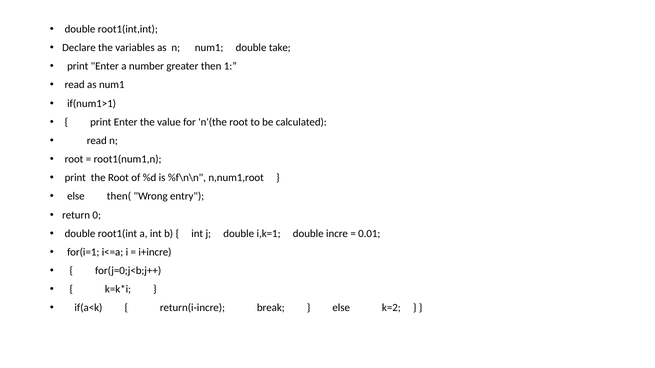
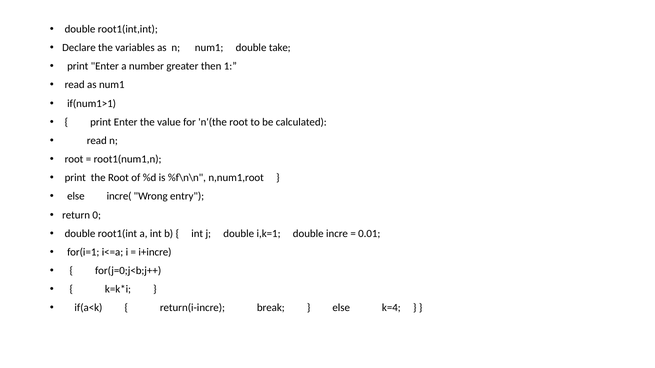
then(: then( -> incre(
k=2: k=2 -> k=4
